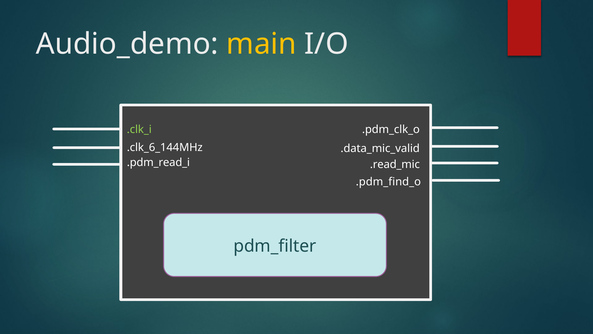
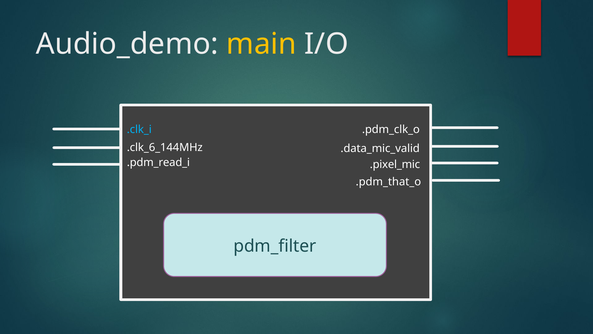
.clk_i colour: light green -> light blue
.read_mic: .read_mic -> .pixel_mic
.pdm_find_o: .pdm_find_o -> .pdm_that_o
